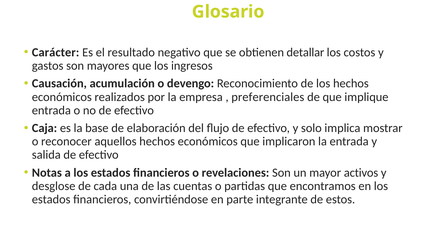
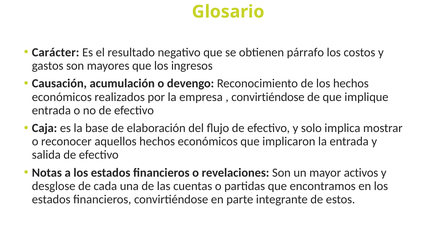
detallar: detallar -> párrafo
preferenciales at (268, 97): preferenciales -> convirtiéndose
